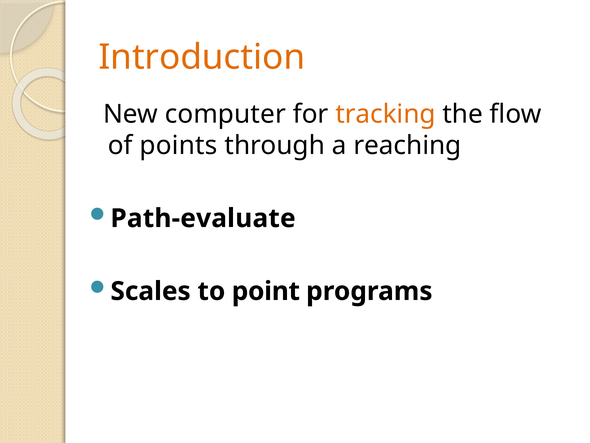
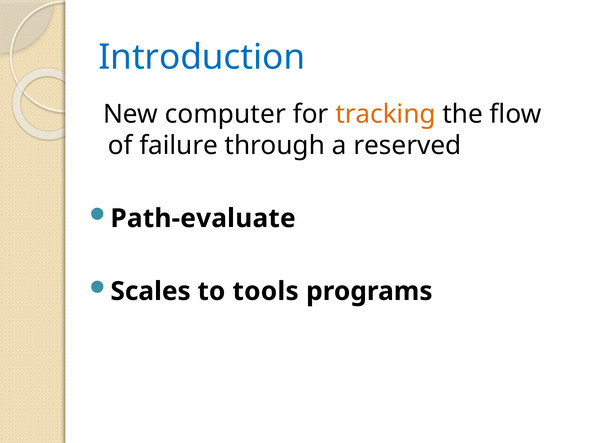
Introduction colour: orange -> blue
points: points -> failure
reaching: reaching -> reserved
point: point -> tools
